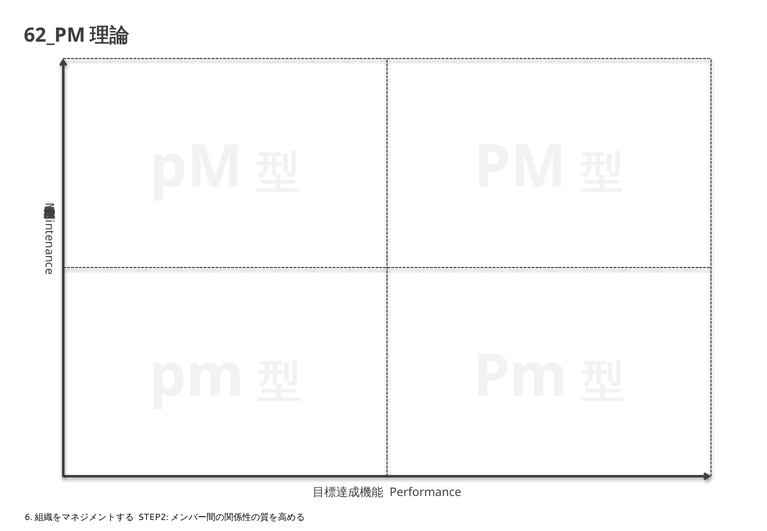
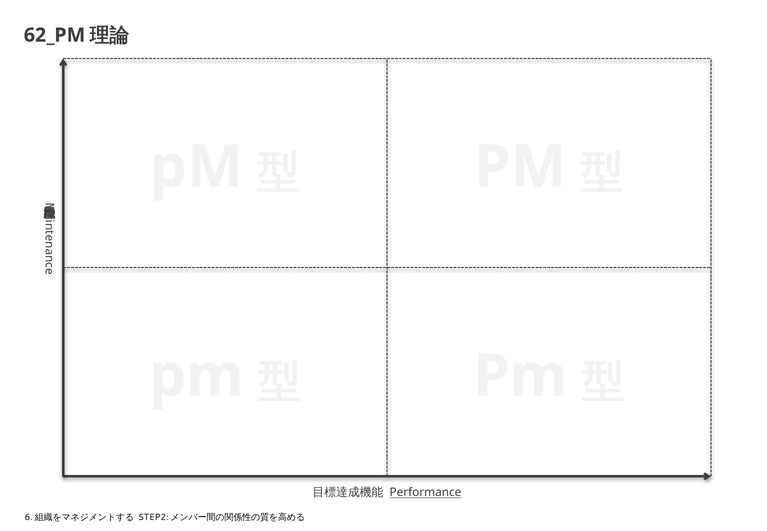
Performance underline: none -> present
